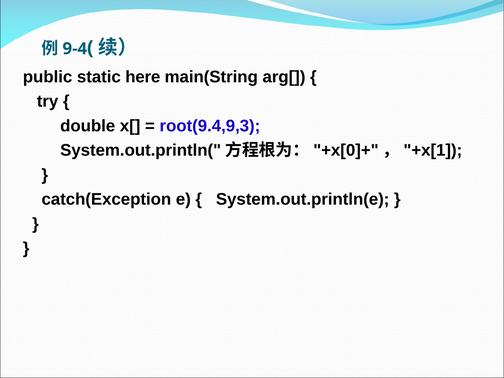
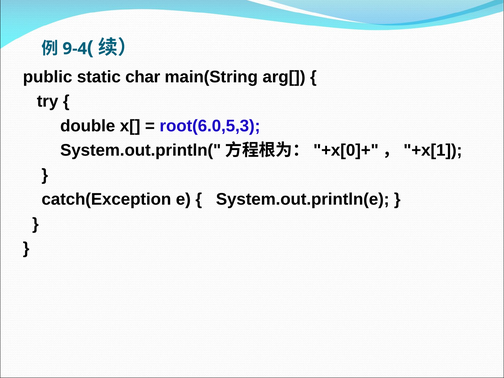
here: here -> char
root(9.4,9,3: root(9.4,9,3 -> root(6.0,5,3
